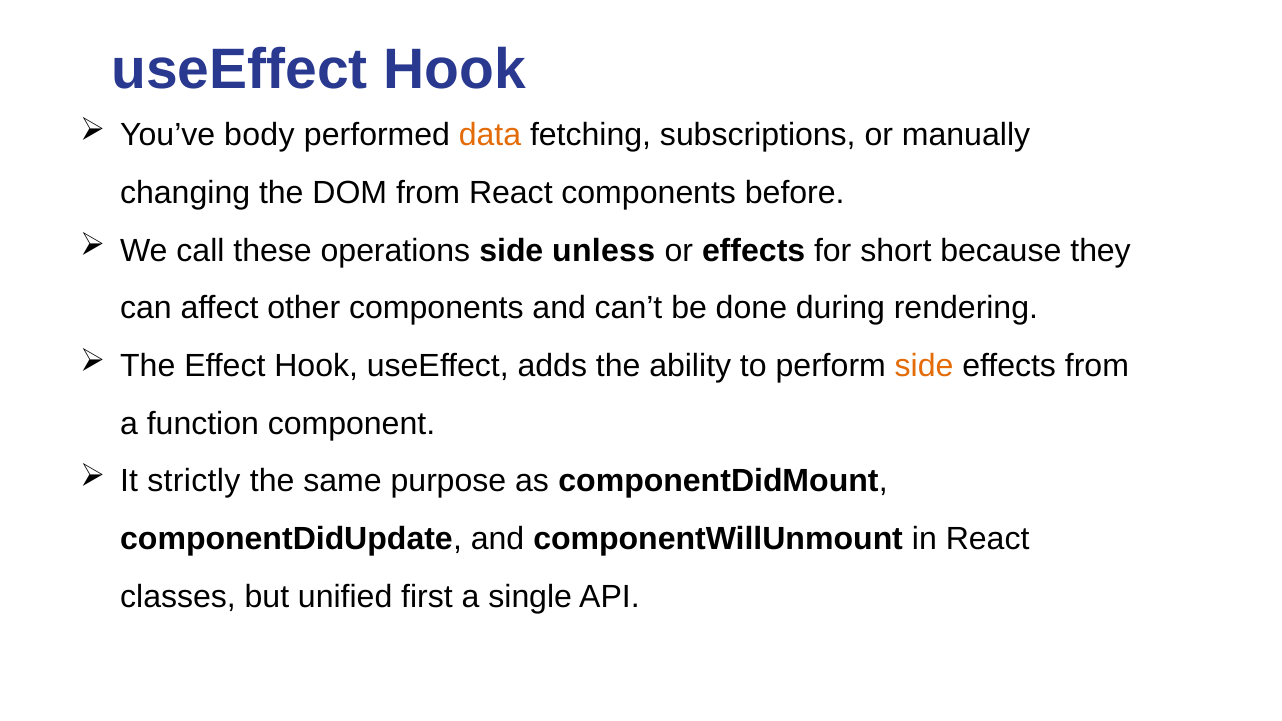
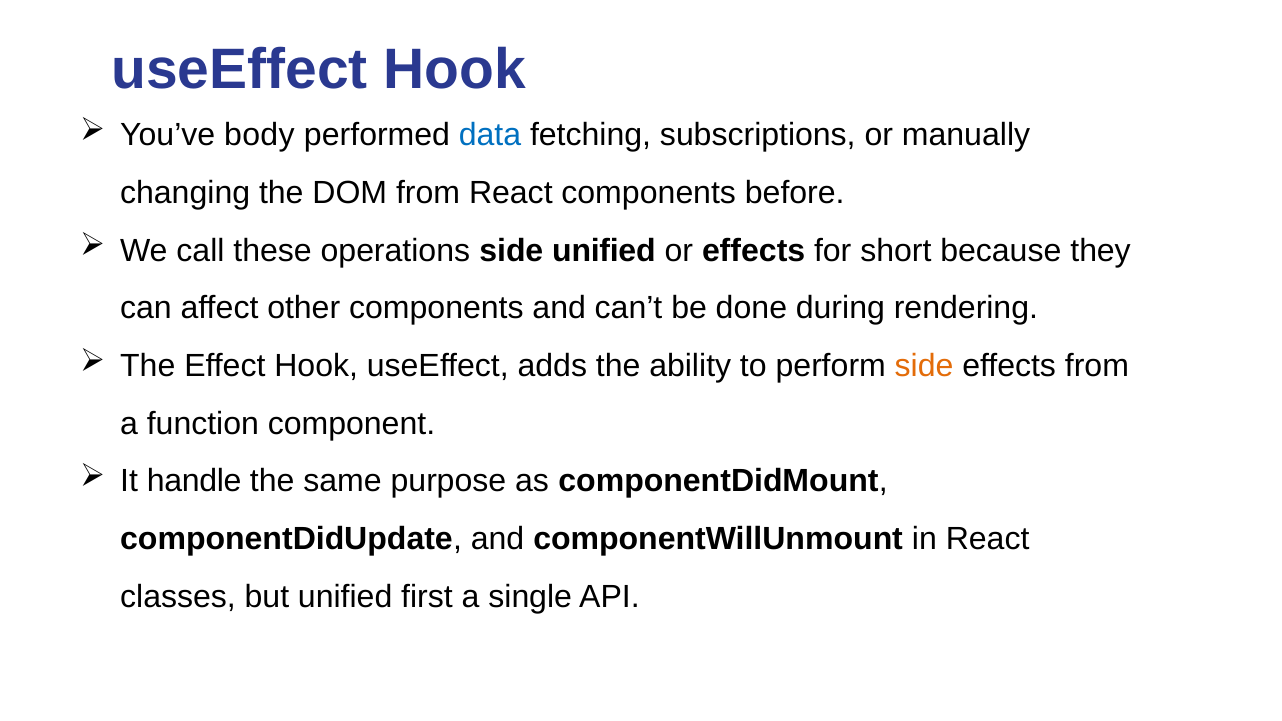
data colour: orange -> blue
side unless: unless -> unified
strictly: strictly -> handle
